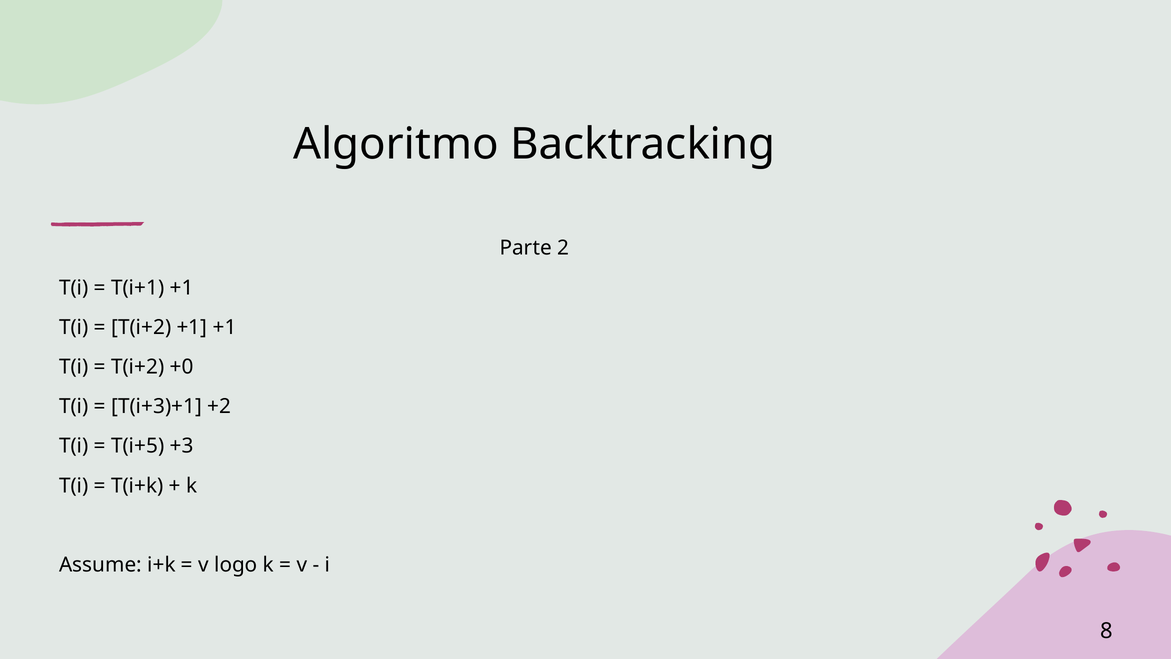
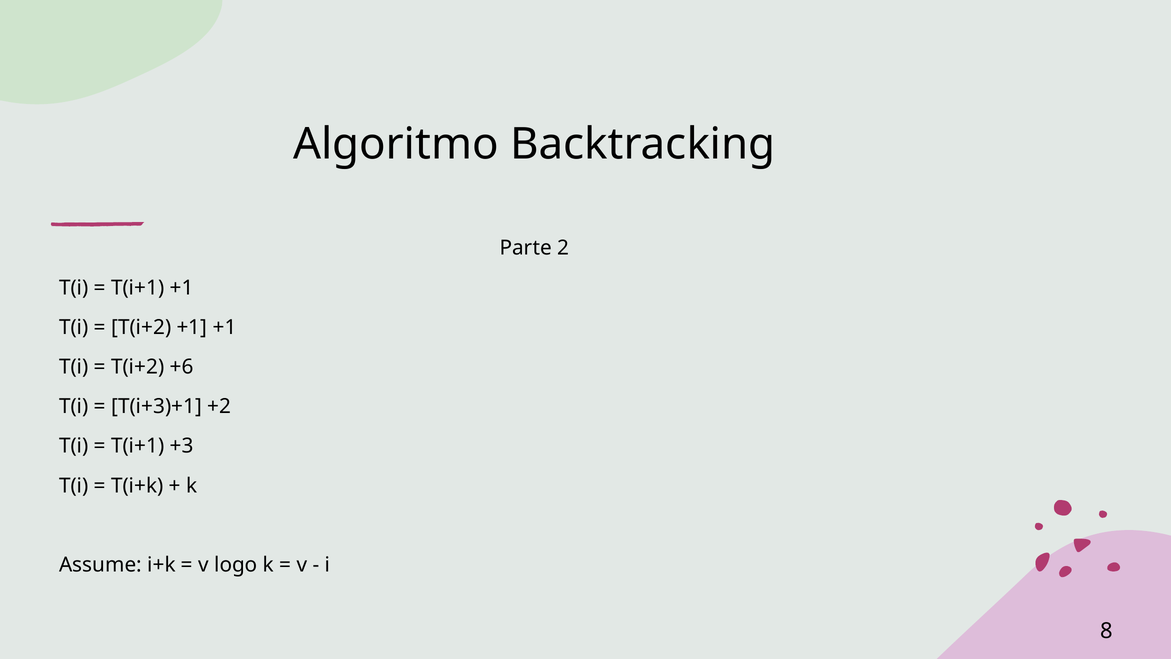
+0: +0 -> +6
T(i+5 at (138, 446): T(i+5 -> T(i+1
